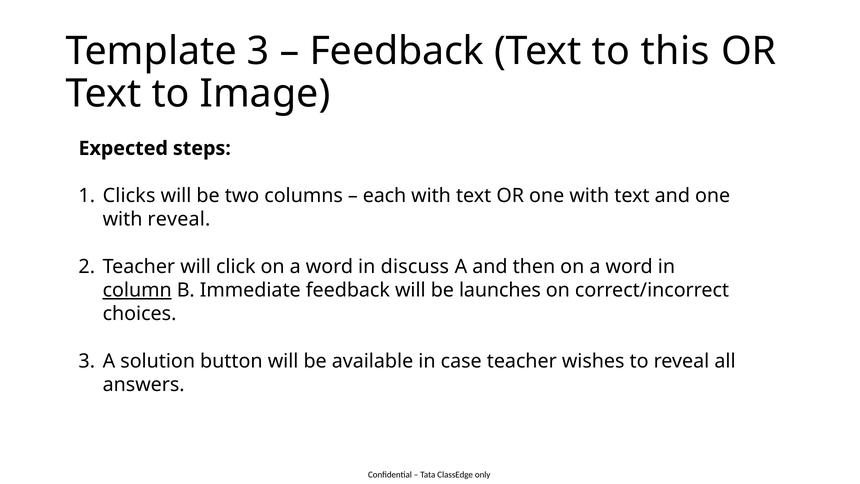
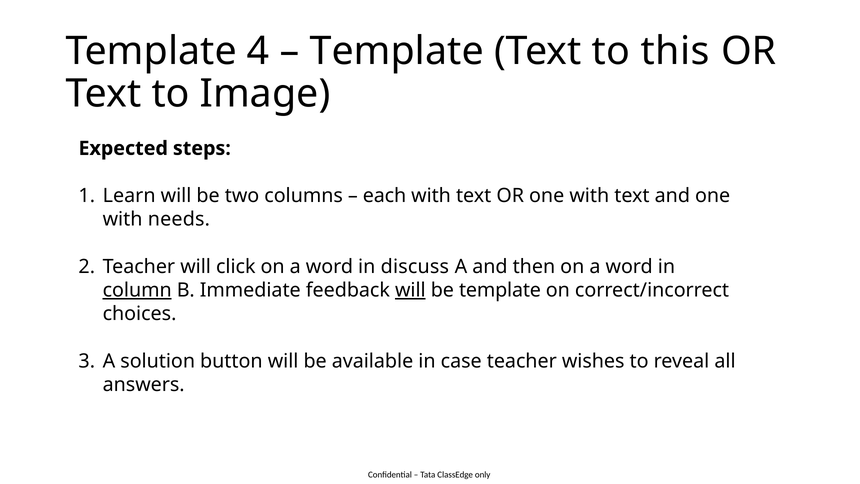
Template 3: 3 -> 4
Feedback at (397, 51): Feedback -> Template
Clicks: Clicks -> Learn
with reveal: reveal -> needs
will at (410, 290) underline: none -> present
be launches: launches -> template
